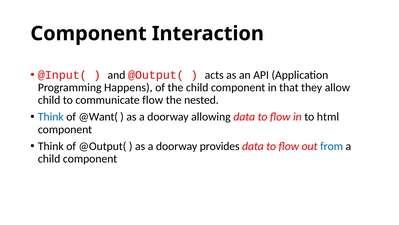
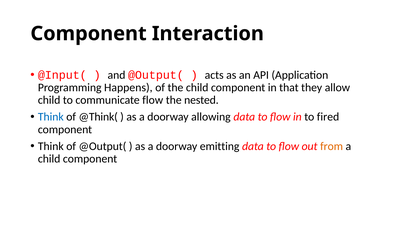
@Want(: @Want( -> @Think(
html: html -> fired
provides: provides -> emitting
from colour: blue -> orange
